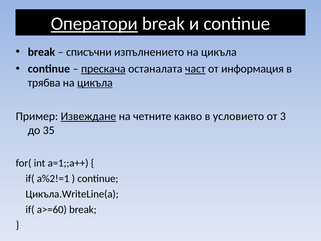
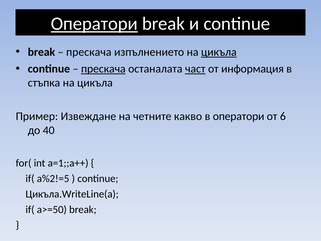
списъчни at (89, 52): списъчни -> прескача
цикъла at (219, 52) underline: none -> present
трябва: трябва -> стъпка
цикъла at (95, 83) underline: present -> none
Извеждане underline: present -> none
в условието: условието -> оператори
3: 3 -> 6
35: 35 -> 40
a%2!=1: a%2!=1 -> a%2!=5
a>=60: a>=60 -> a>=50
